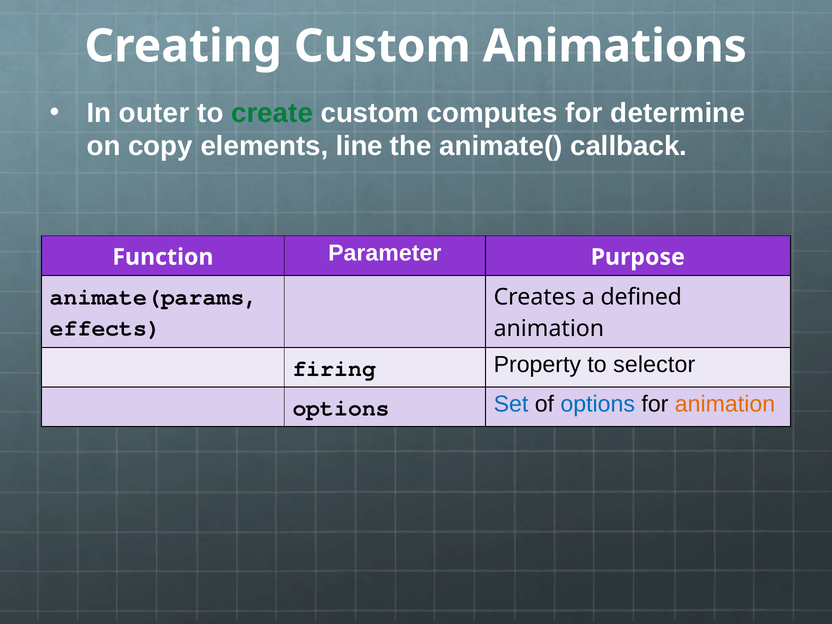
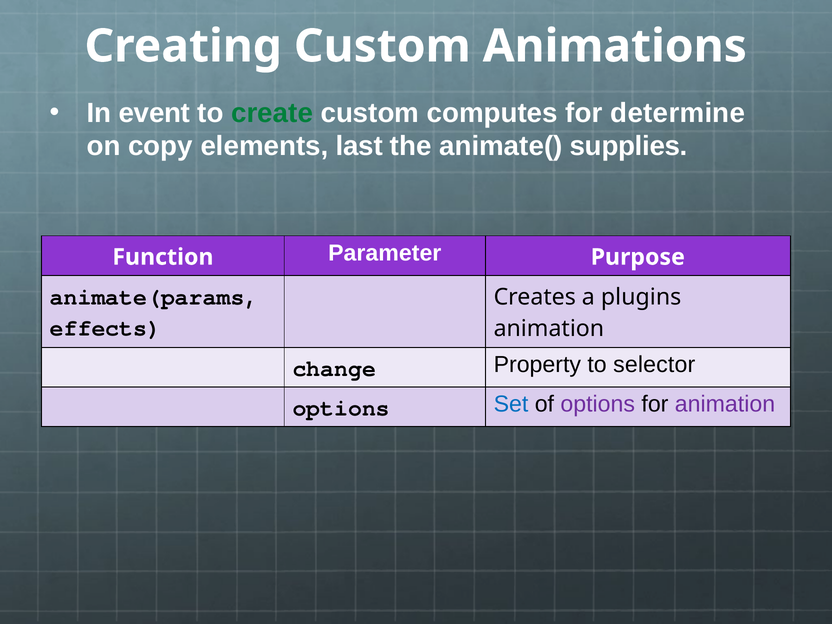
outer: outer -> event
line: line -> last
callback: callback -> supplies
defined: defined -> plugins
firing: firing -> change
options at (598, 404) colour: blue -> purple
animation at (725, 404) colour: orange -> purple
